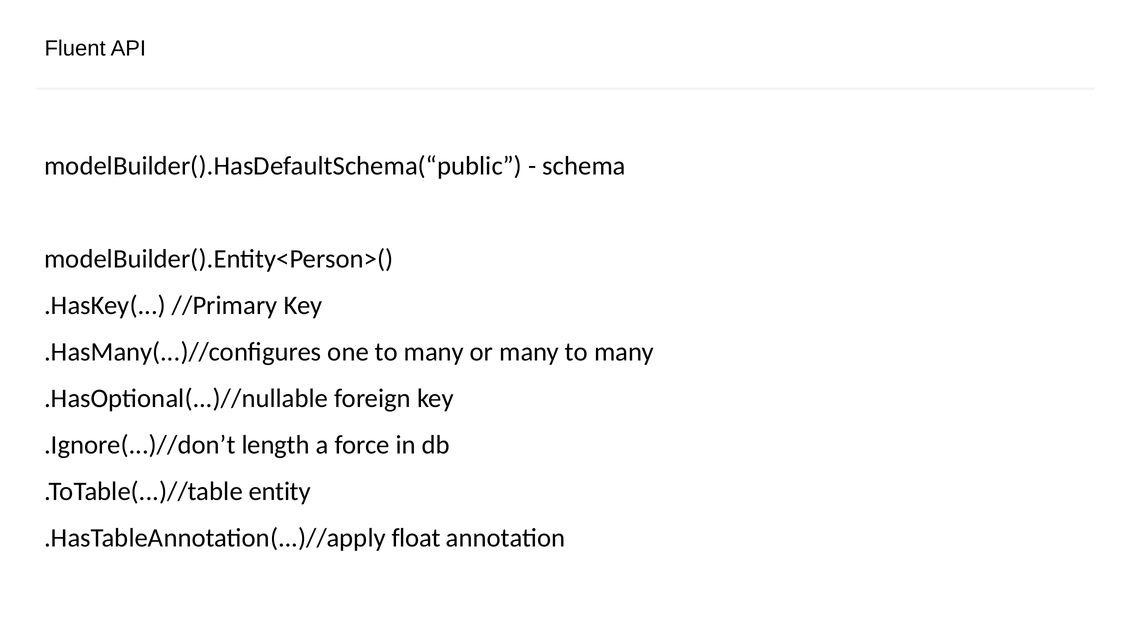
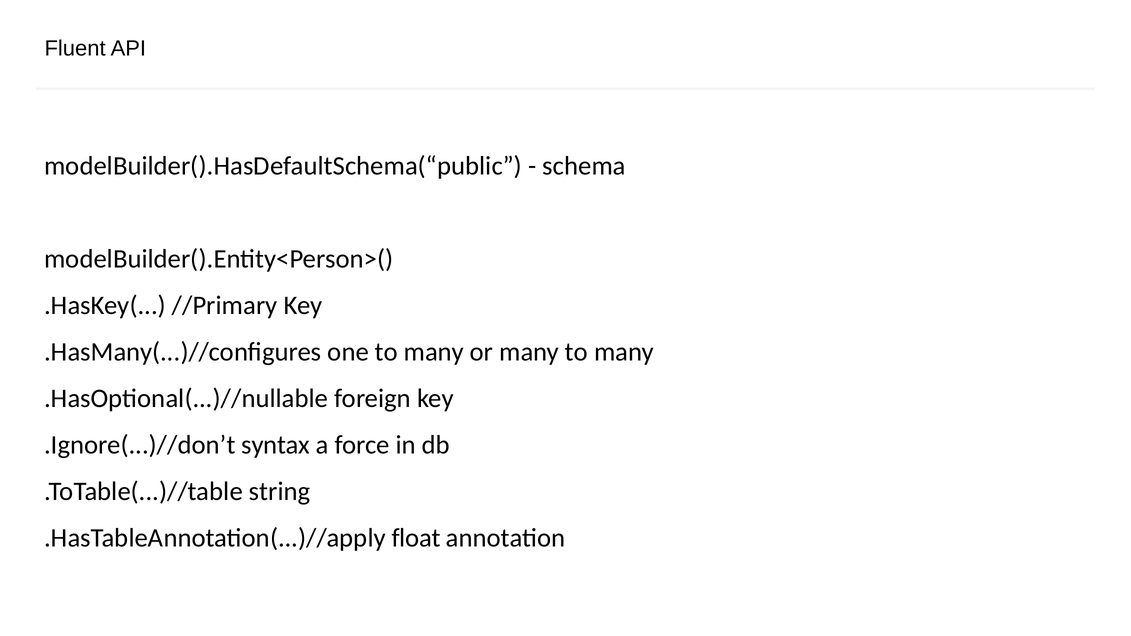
length: length -> syntax
entity: entity -> string
